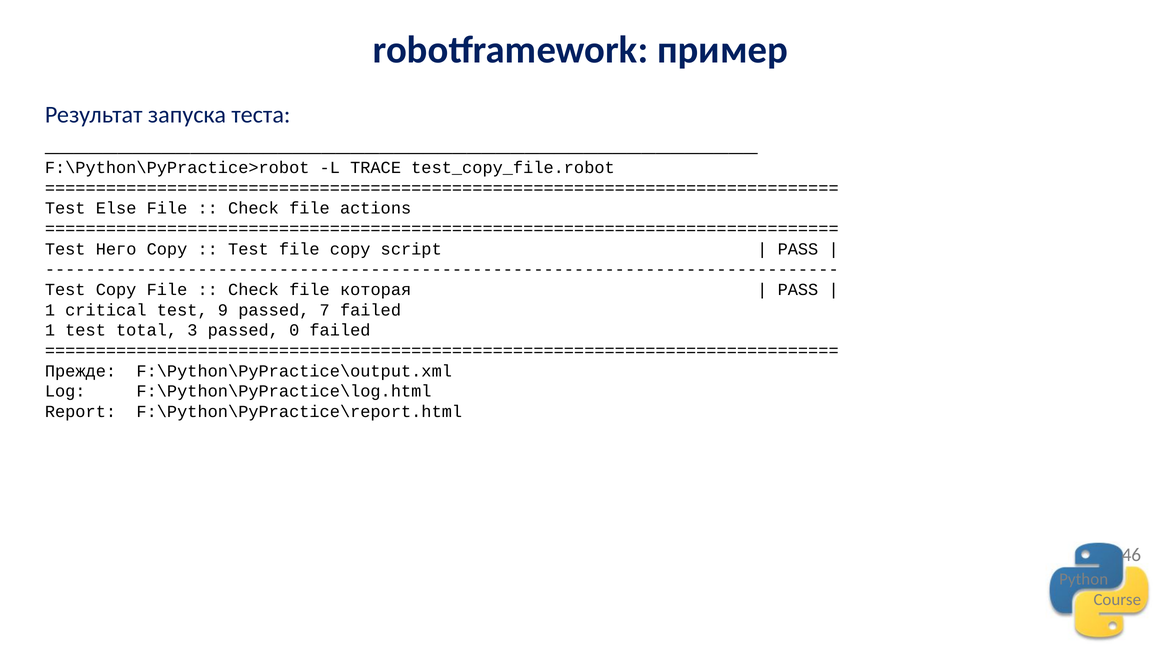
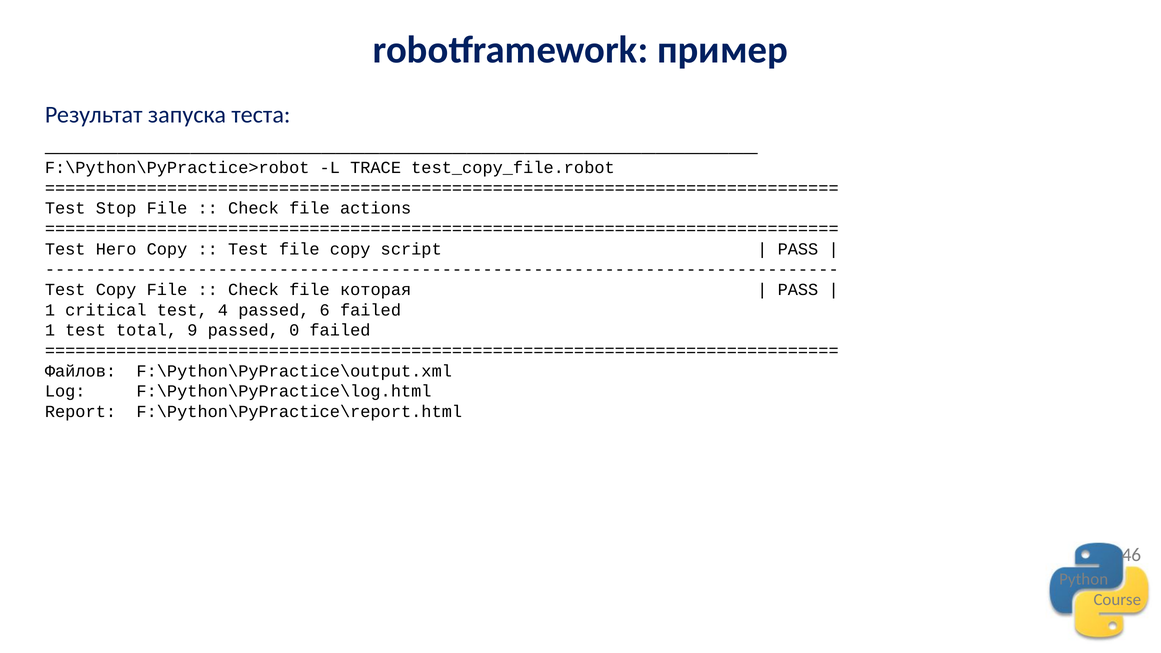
Else: Else -> Stop
9: 9 -> 4
7: 7 -> 6
3: 3 -> 9
Прежде: Прежде -> Файлов
